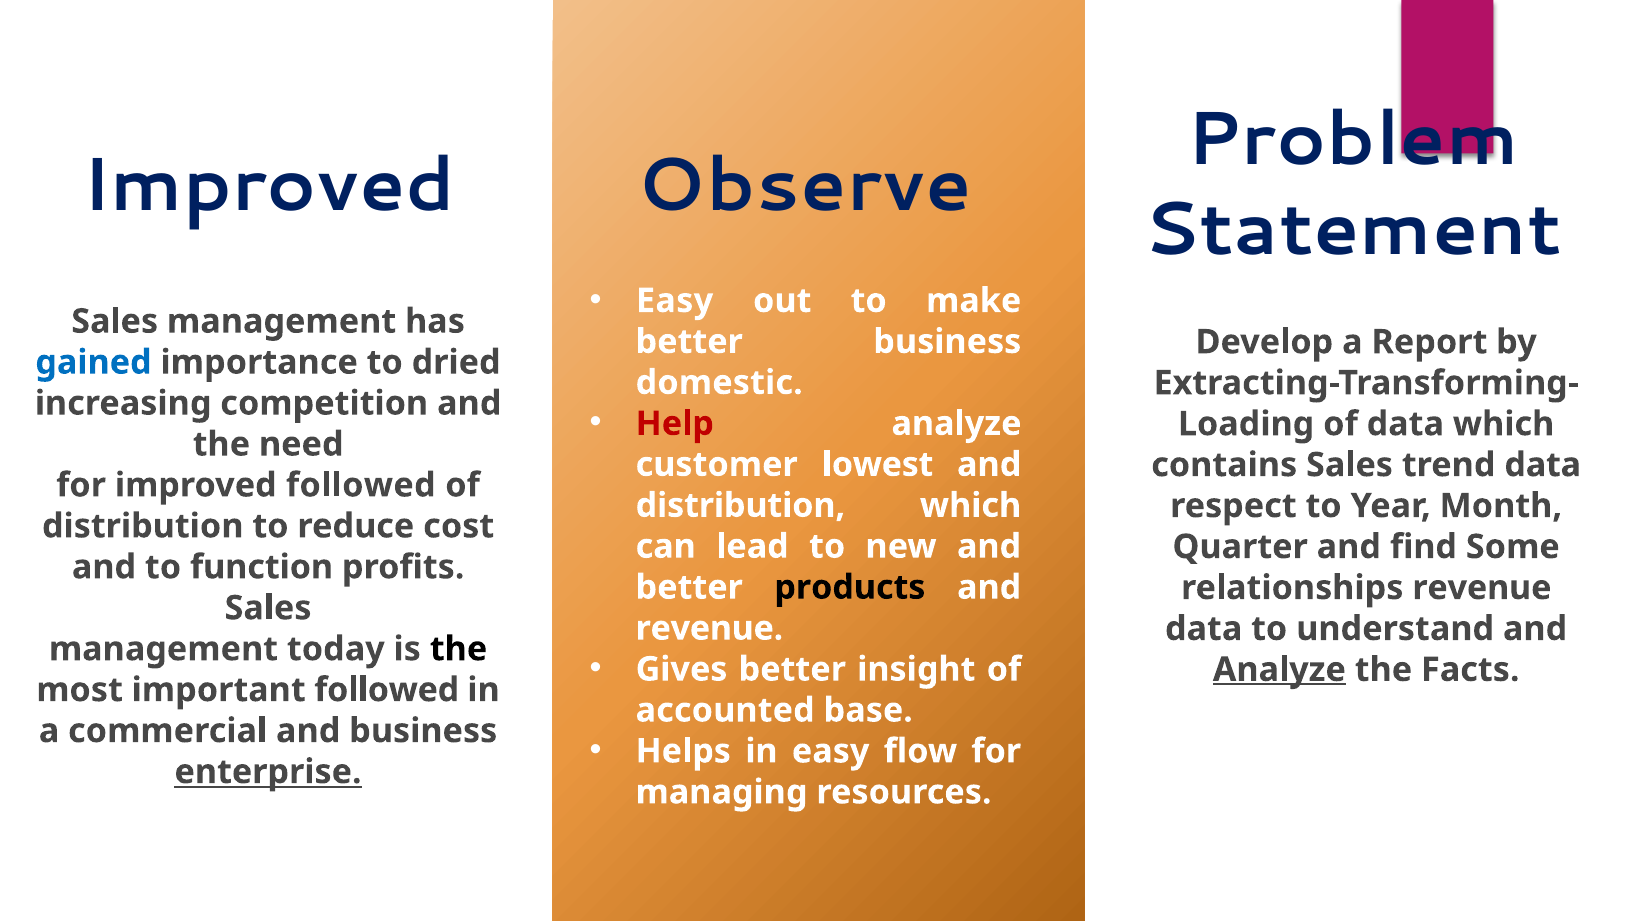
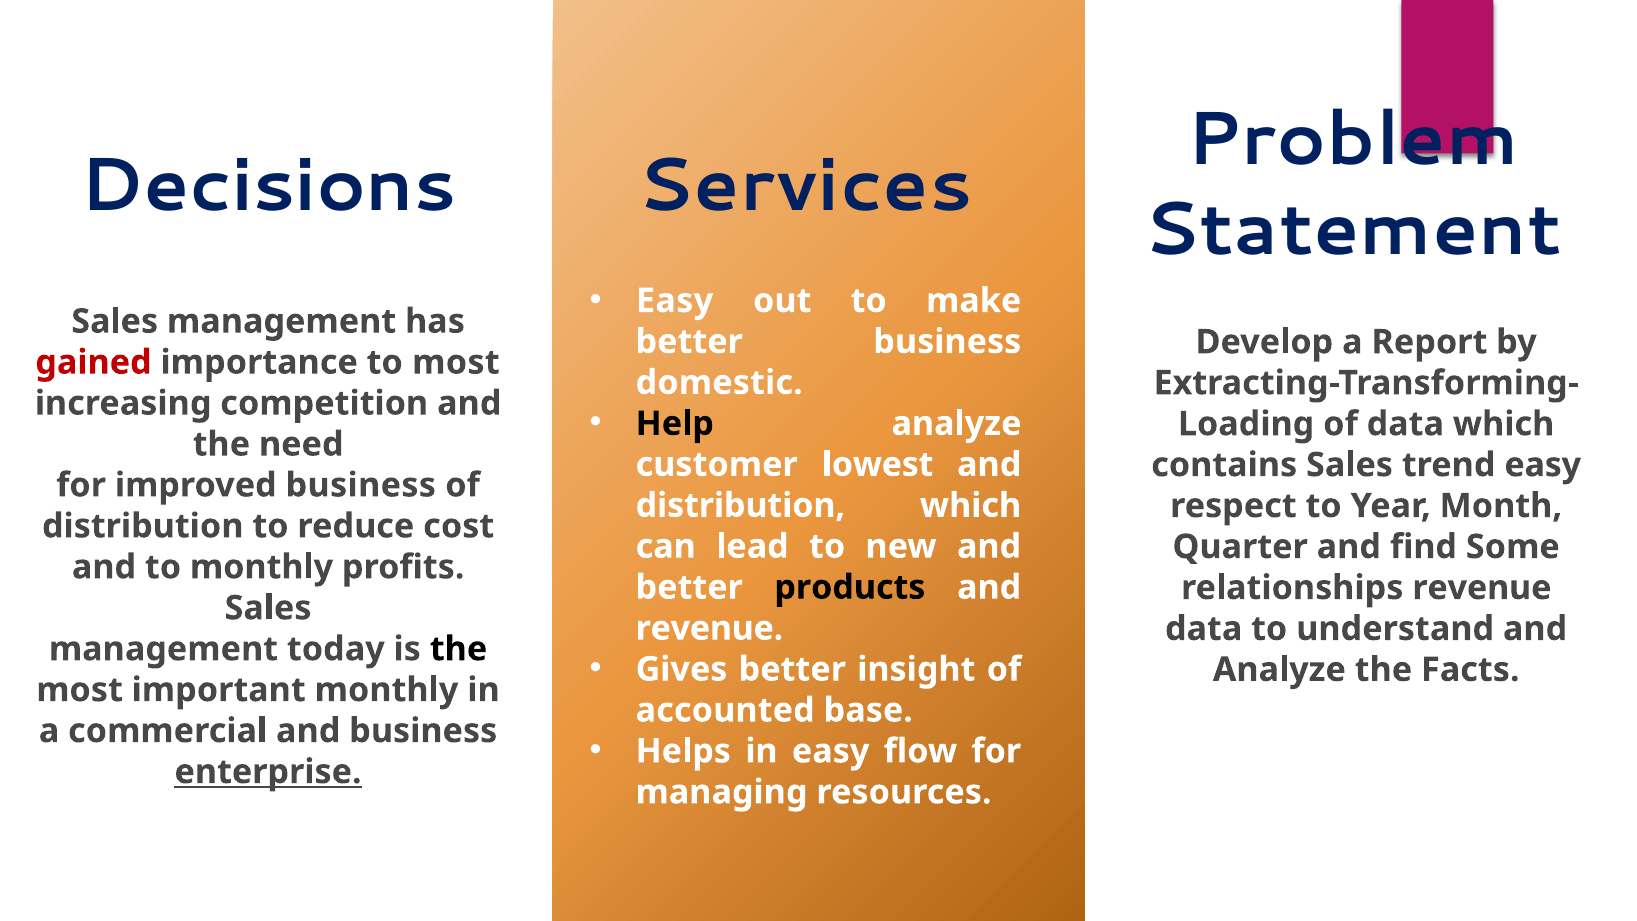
Improved at (268, 185): Improved -> Decisions
Observe: Observe -> Services
gained colour: blue -> red
to dried: dried -> most
Help colour: red -> black
trend data: data -> easy
improved followed: followed -> business
to function: function -> monthly
Analyze at (1279, 670) underline: present -> none
important followed: followed -> monthly
